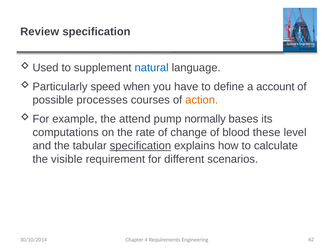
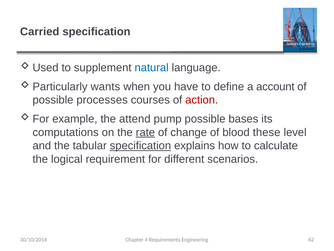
Review: Review -> Carried
speed: speed -> wants
action colour: orange -> red
pump normally: normally -> possible
rate underline: none -> present
visible: visible -> logical
